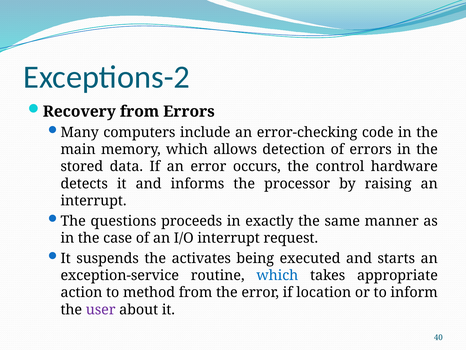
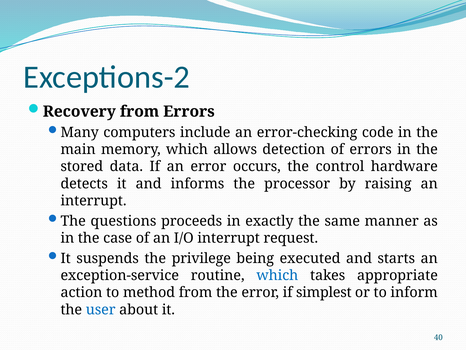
activates: activates -> privilege
location: location -> simplest
user colour: purple -> blue
